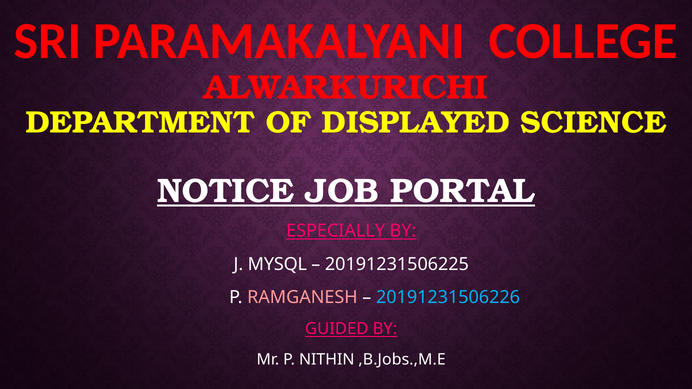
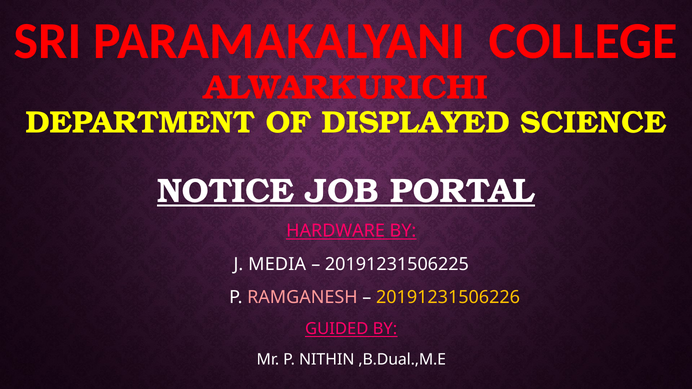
ESPECIALLY: ESPECIALLY -> HARDWARE
MYSQL: MYSQL -> MEDIA
20191231506226 colour: light blue -> yellow
,B.Jobs.,M.E: ,B.Jobs.,M.E -> ,B.Dual.,M.E
